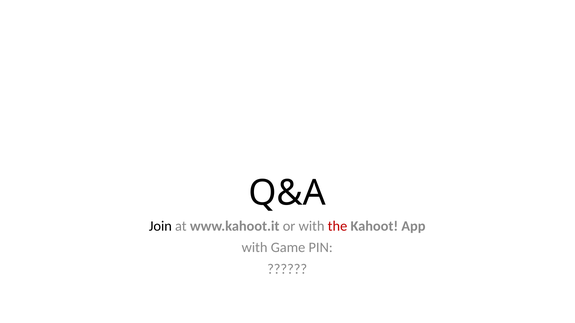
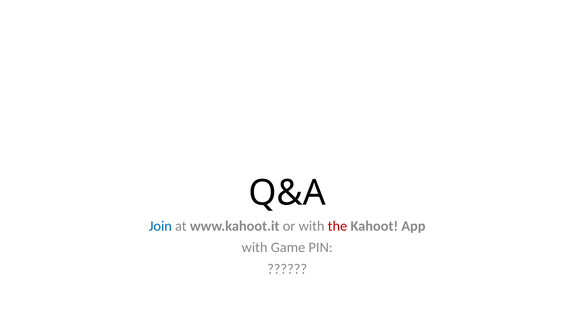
Join colour: black -> blue
